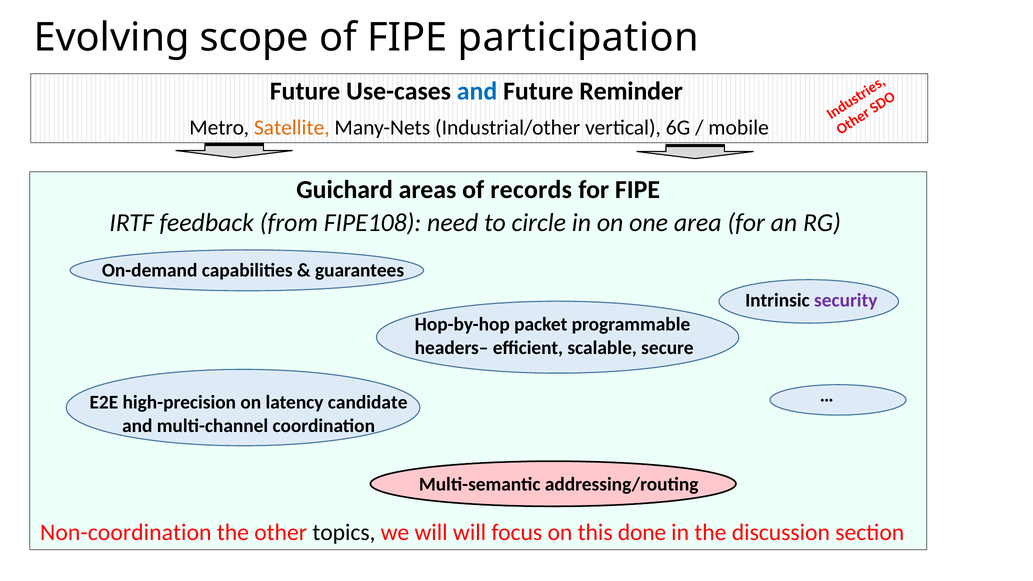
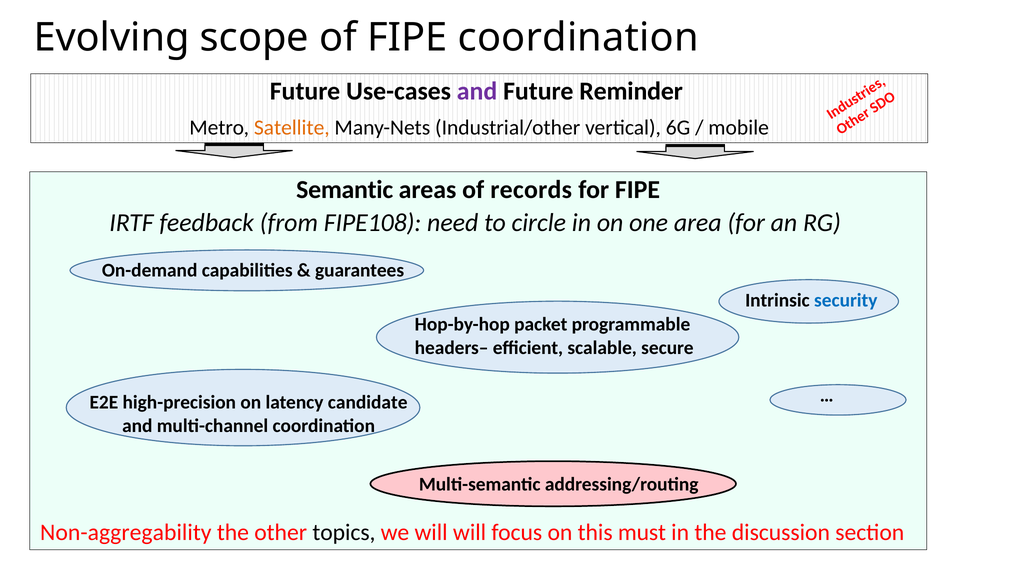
FIPE participation: participation -> coordination
and at (477, 91) colour: blue -> purple
Guichard: Guichard -> Semantic
security colour: purple -> blue
Non-coordination: Non-coordination -> Non-aggregability
done: done -> must
